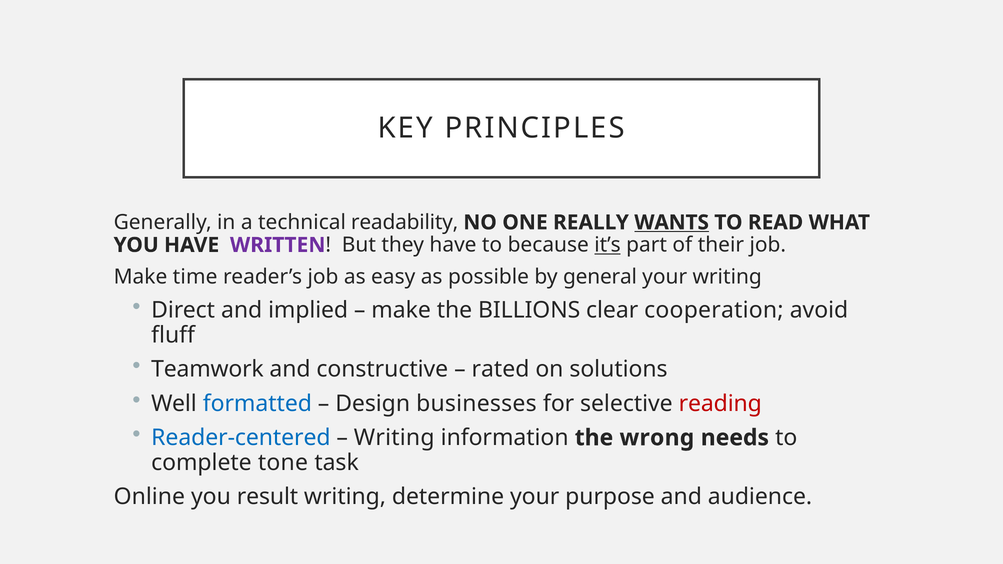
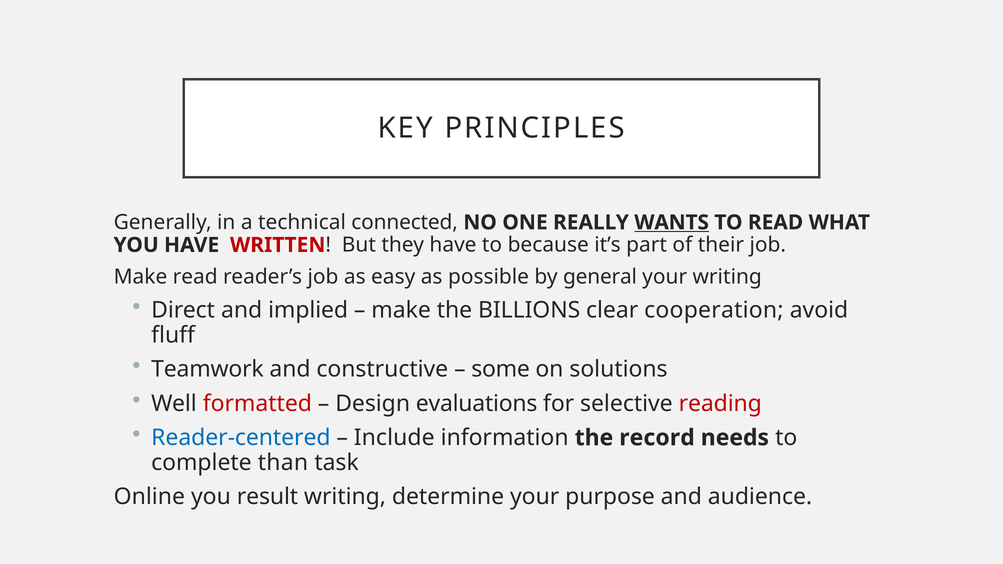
readability: readability -> connected
WRITTEN colour: purple -> red
it’s underline: present -> none
Make time: time -> read
rated: rated -> some
formatted colour: blue -> red
businesses: businesses -> evaluations
Writing at (394, 438): Writing -> Include
wrong: wrong -> record
tone: tone -> than
